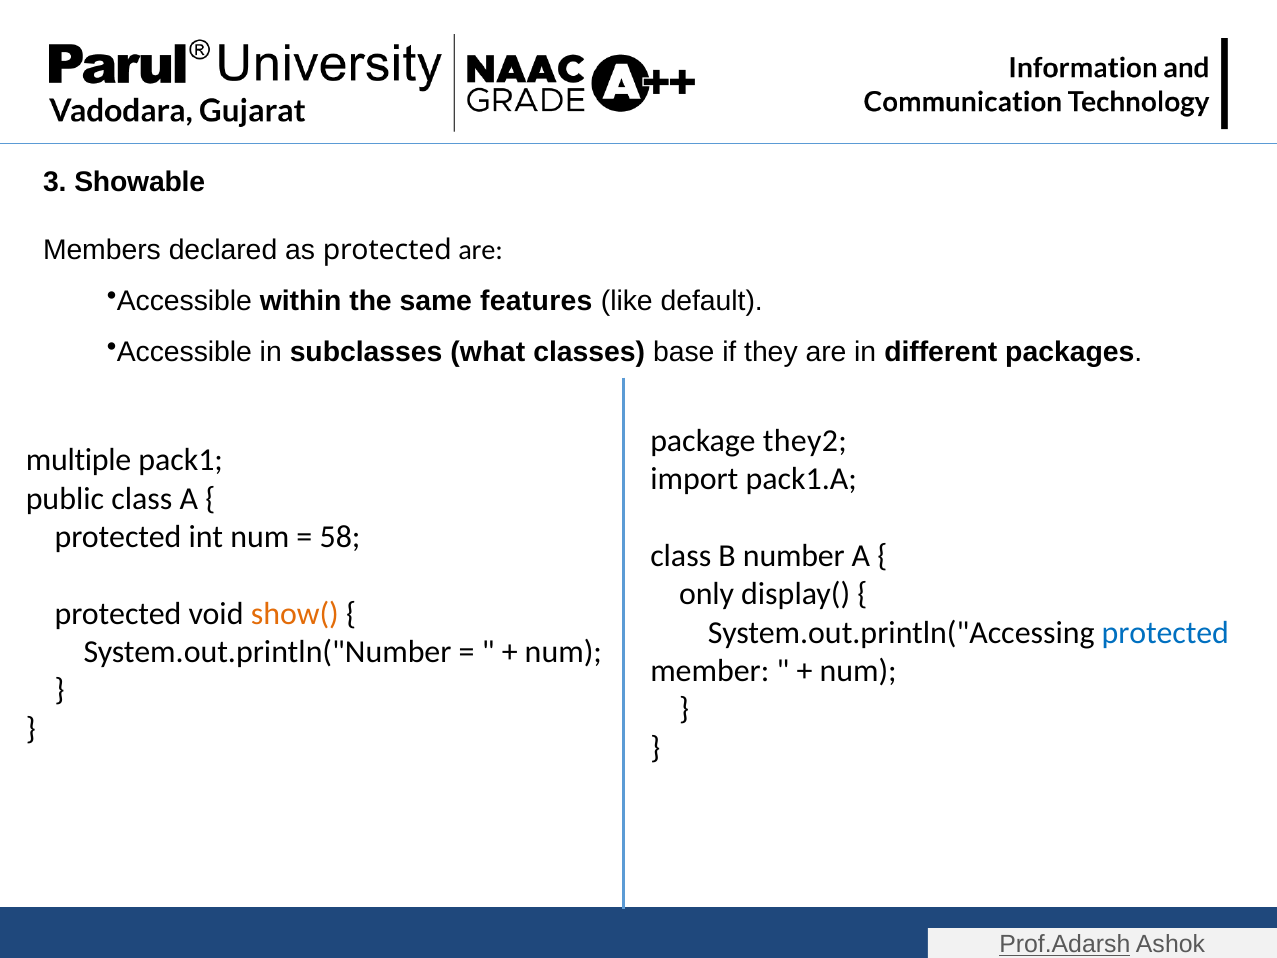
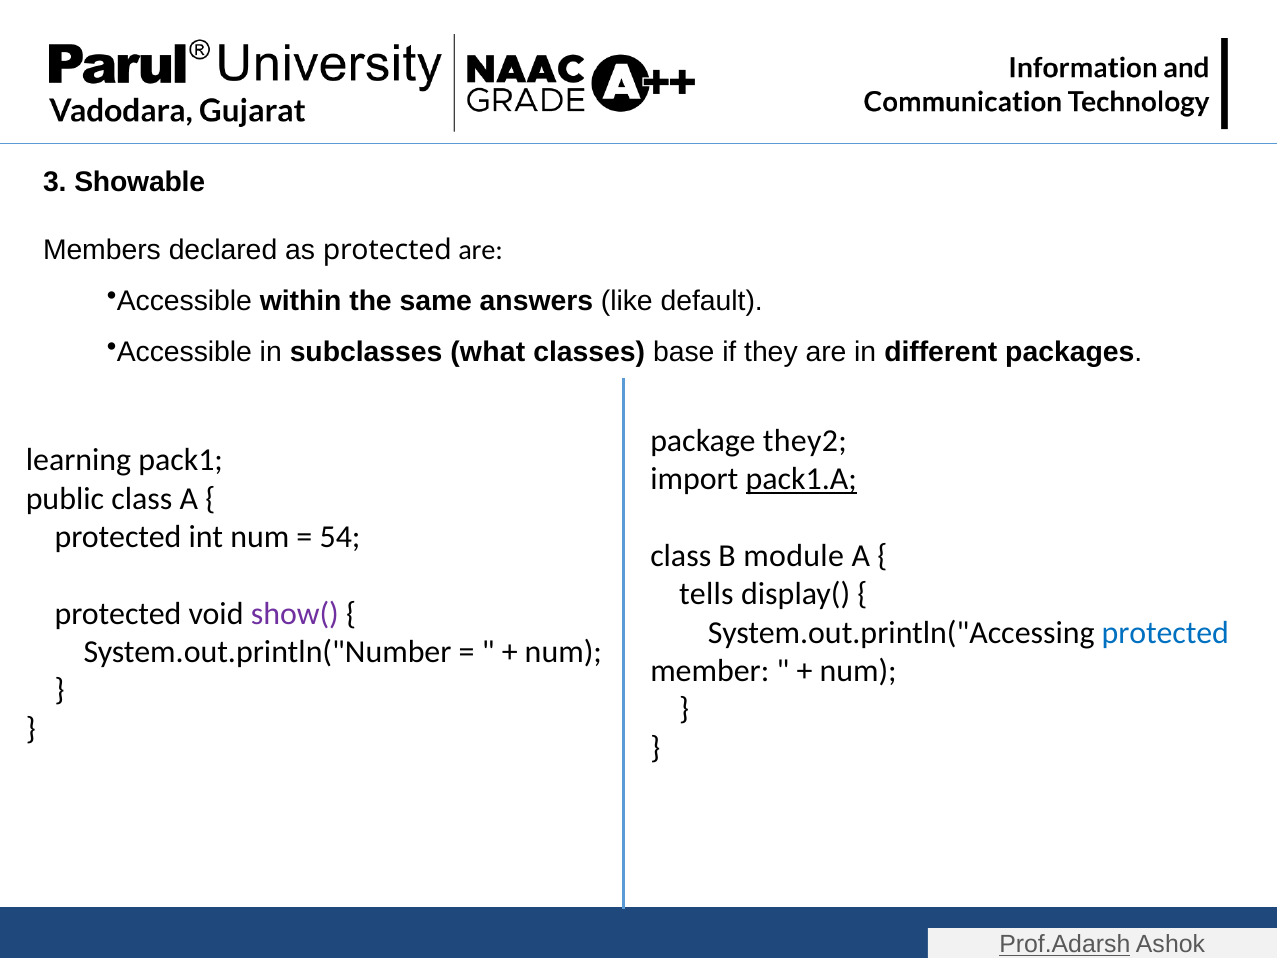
features: features -> answers
multiple: multiple -> learning
pack1.A underline: none -> present
58: 58 -> 54
number: number -> module
only: only -> tells
show( colour: orange -> purple
